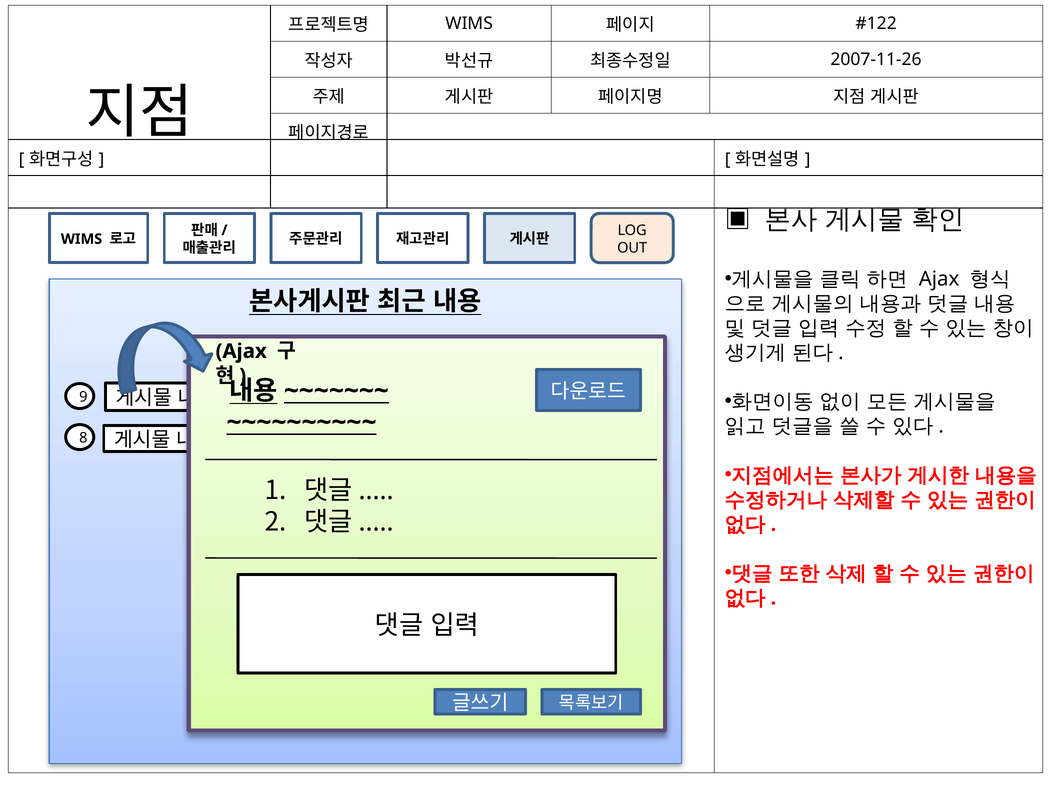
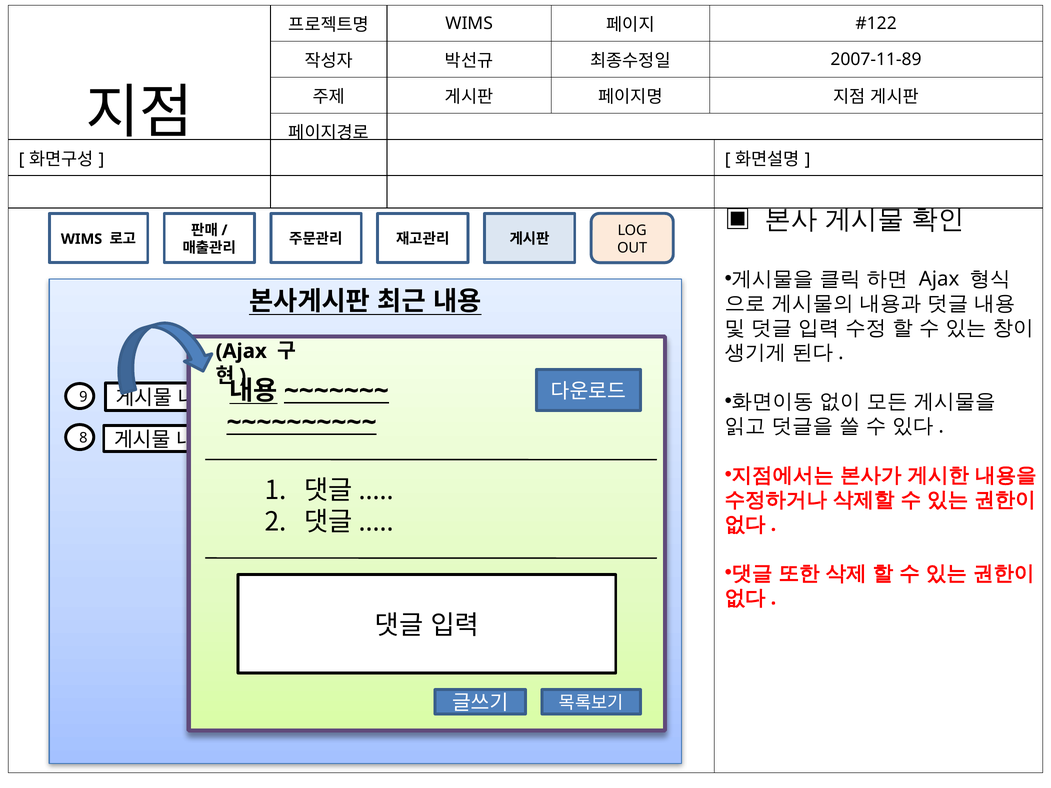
2007-11-26: 2007-11-26 -> 2007-11-89
